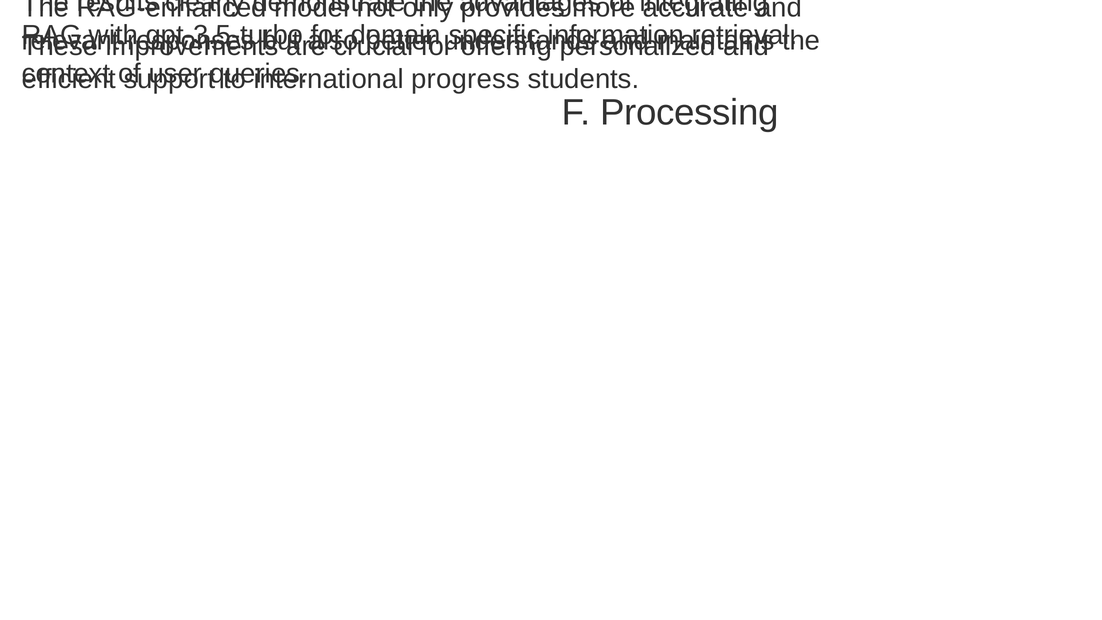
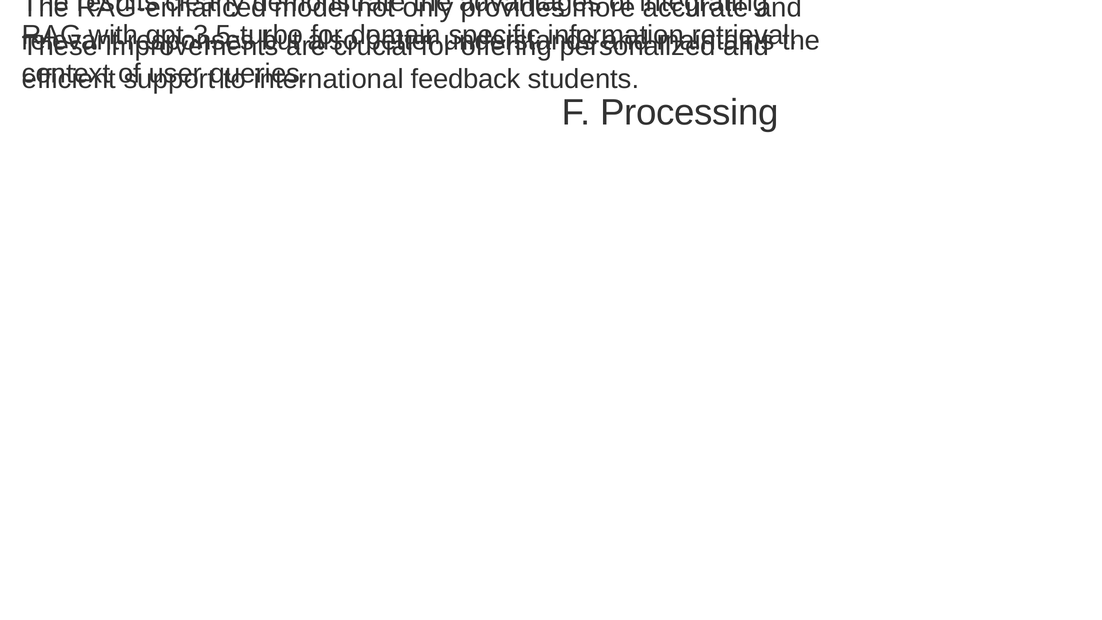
progress: progress -> feedback
